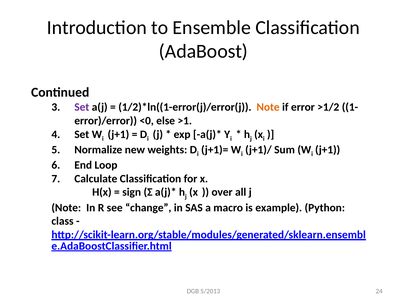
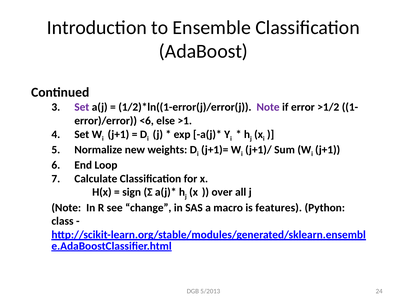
Note at (268, 107) colour: orange -> purple
<0: <0 -> <6
example: example -> features
